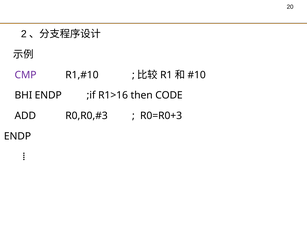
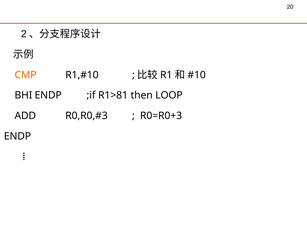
CMP colour: purple -> orange
R1>16: R1>16 -> R1>81
CODE: CODE -> LOOP
